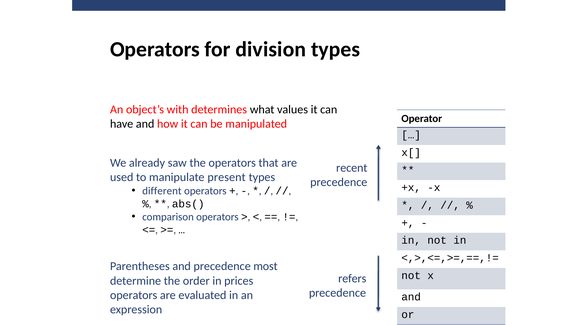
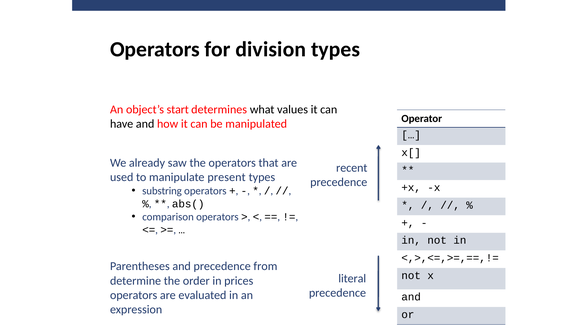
with: with -> start
different: different -> substring
most: most -> from
refers: refers -> literal
